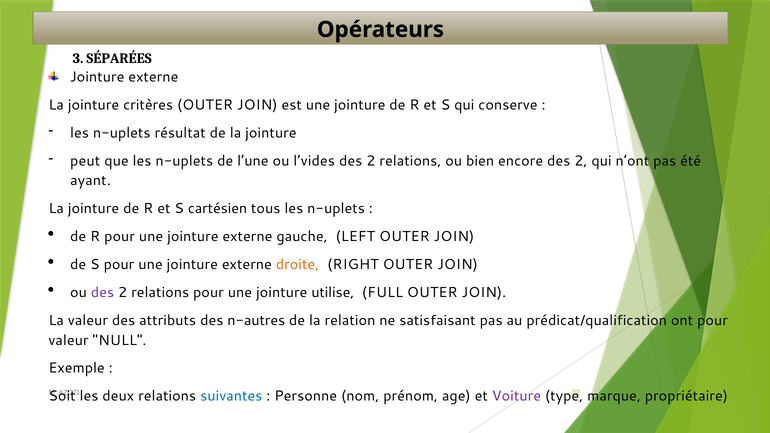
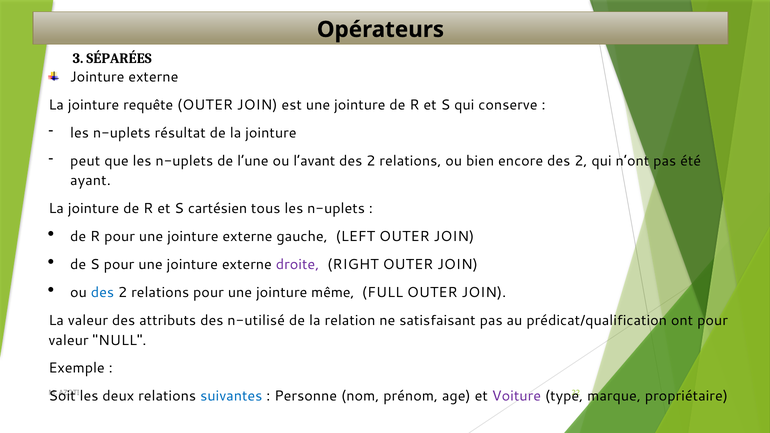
critères: critères -> requête
l’vides: l’vides -> l’avant
droite colour: orange -> purple
des at (102, 292) colour: purple -> blue
utilise: utilise -> même
n-autres: n-autres -> n-utilisé
